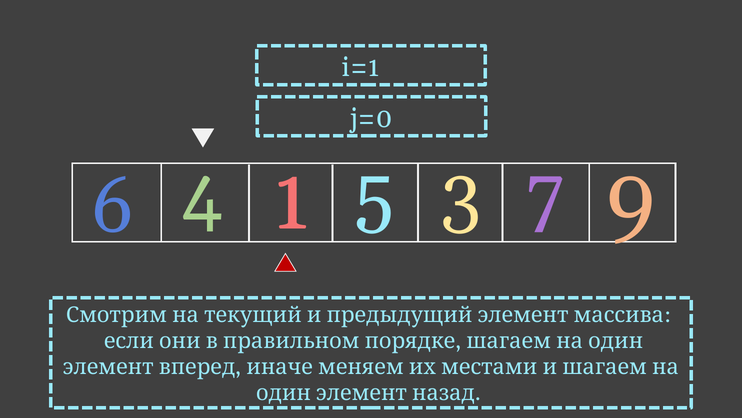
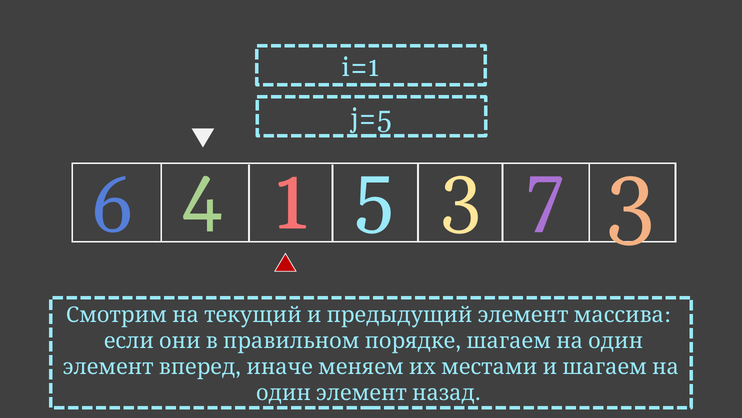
j=0: j=0 -> j=5
6 9: 9 -> 3
